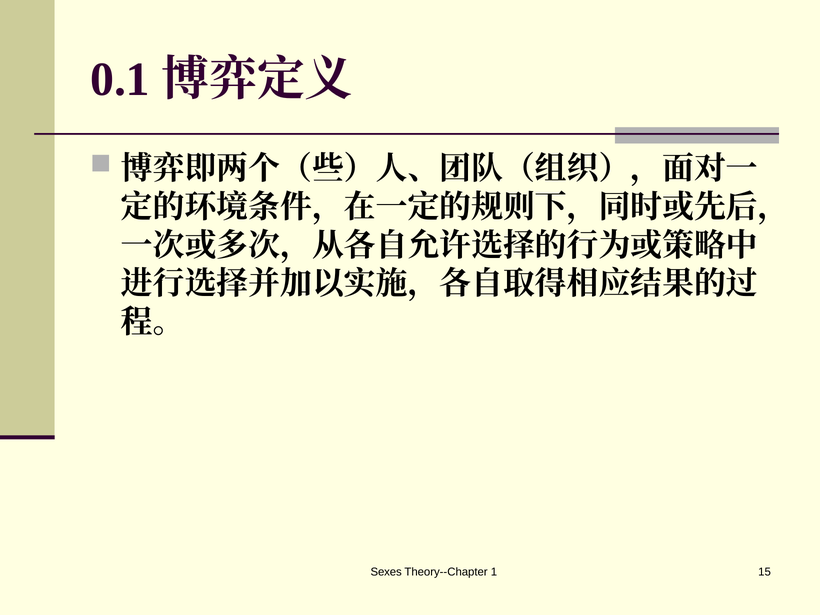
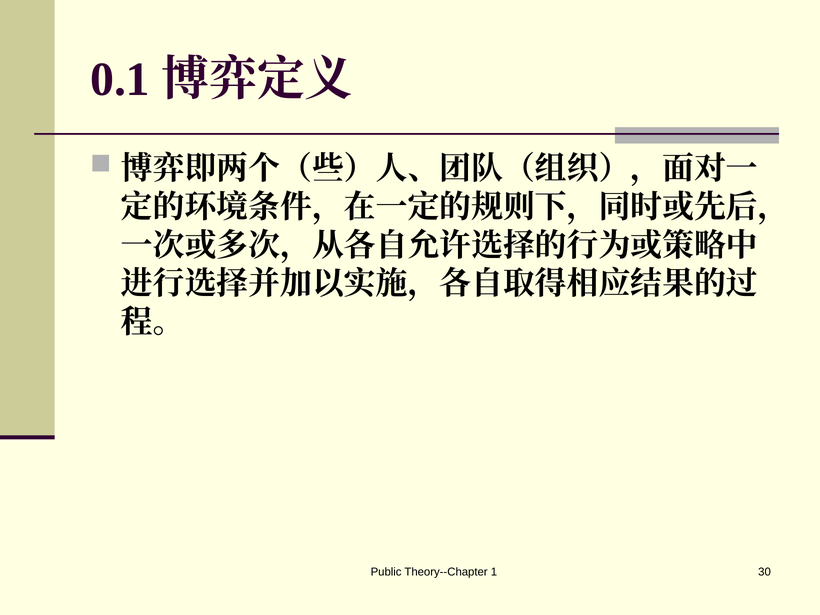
Sexes: Sexes -> Public
15: 15 -> 30
